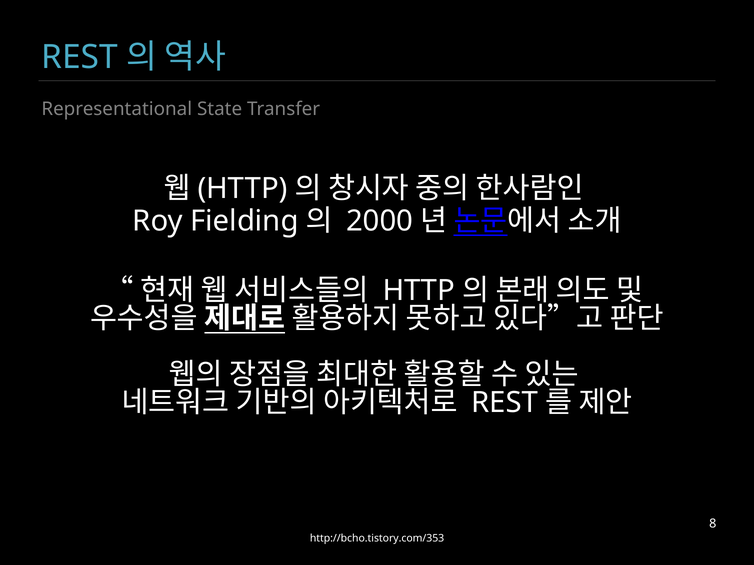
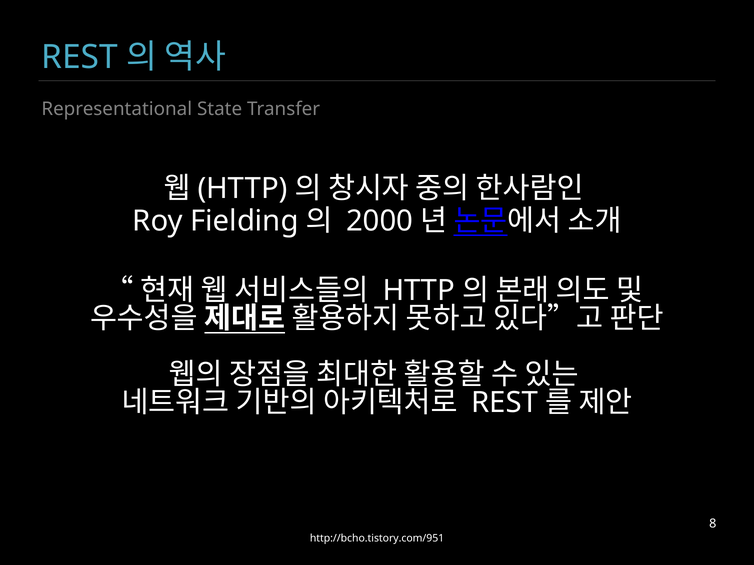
http://bcho.tistory.com/353: http://bcho.tistory.com/353 -> http://bcho.tistory.com/951
